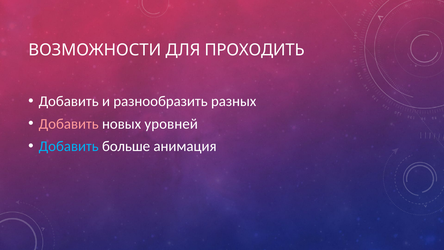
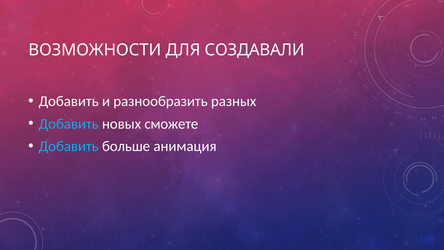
ПРОХОДИТЬ: ПРОХОДИТЬ -> СОЗДАВАЛИ
Добавить at (69, 124) colour: pink -> light blue
уровней: уровней -> сможете
